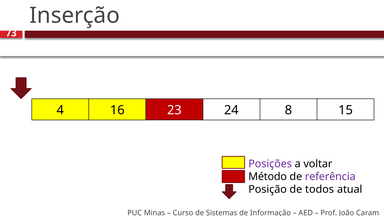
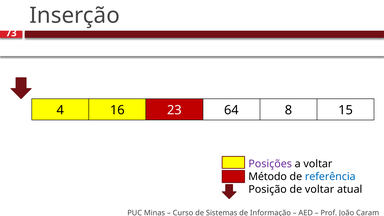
24: 24 -> 64
referência colour: purple -> blue
de todos: todos -> voltar
